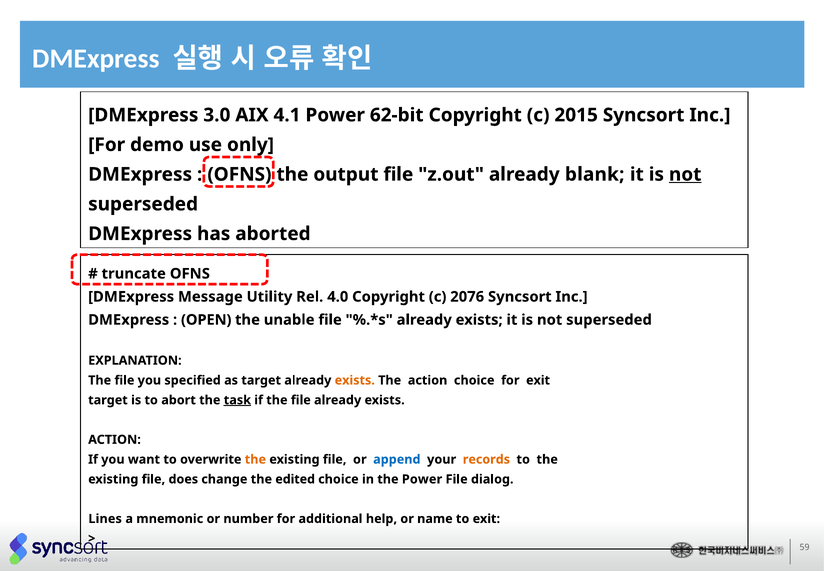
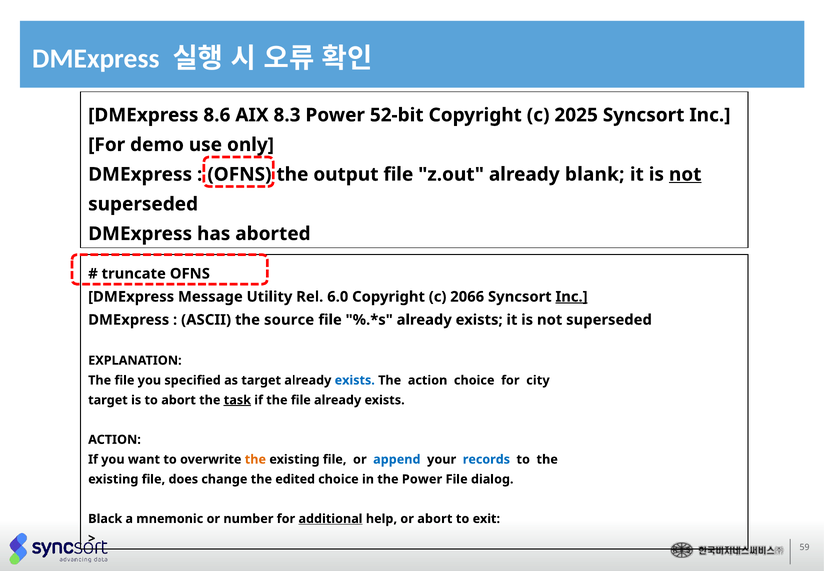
3.0: 3.0 -> 8.6
4.1: 4.1 -> 8.3
62-bit: 62-bit -> 52-bit
2015: 2015 -> 2025
4.0: 4.0 -> 6.0
2076: 2076 -> 2066
Inc at (572, 296) underline: none -> present
OPEN: OPEN -> ASCII
unable: unable -> source
exists at (355, 380) colour: orange -> blue
for exit: exit -> city
records colour: orange -> blue
Lines: Lines -> Black
additional underline: none -> present
or name: name -> abort
